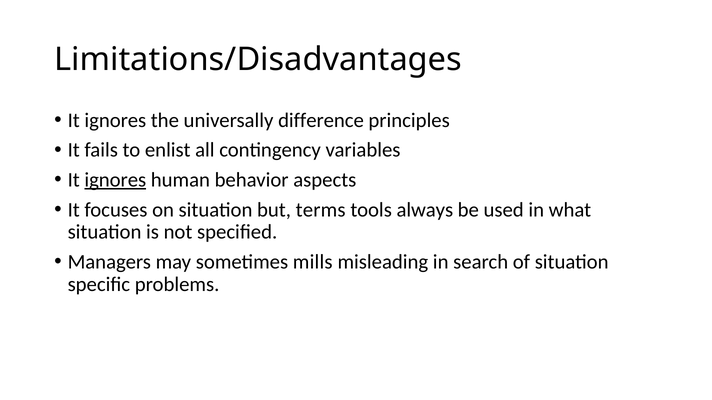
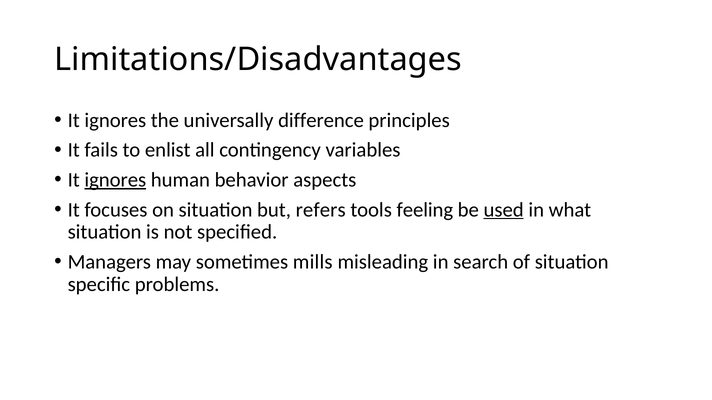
terms: terms -> refers
always: always -> feeling
used underline: none -> present
